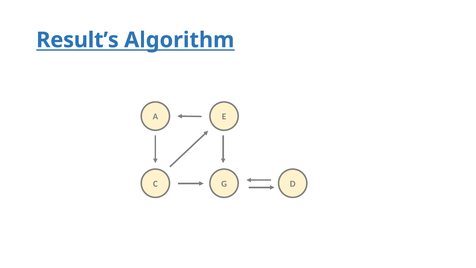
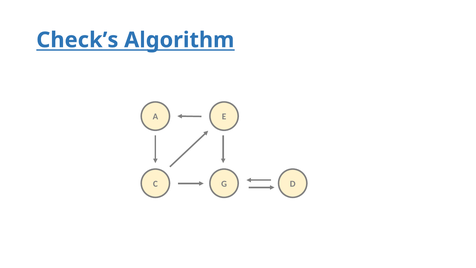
Result’s: Result’s -> Check’s
